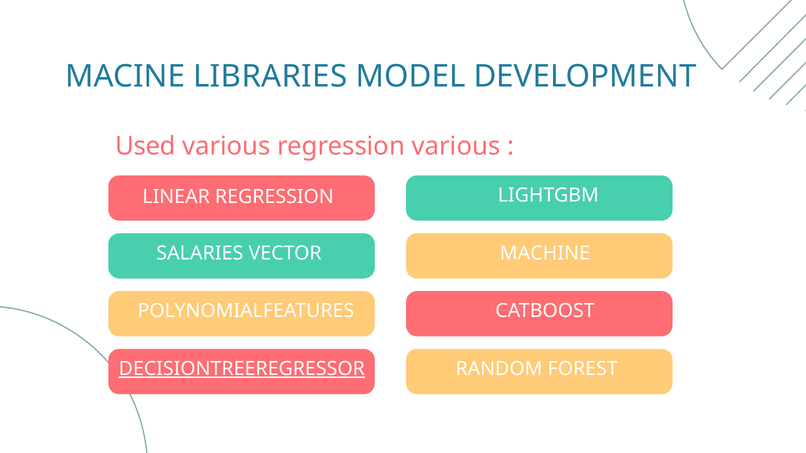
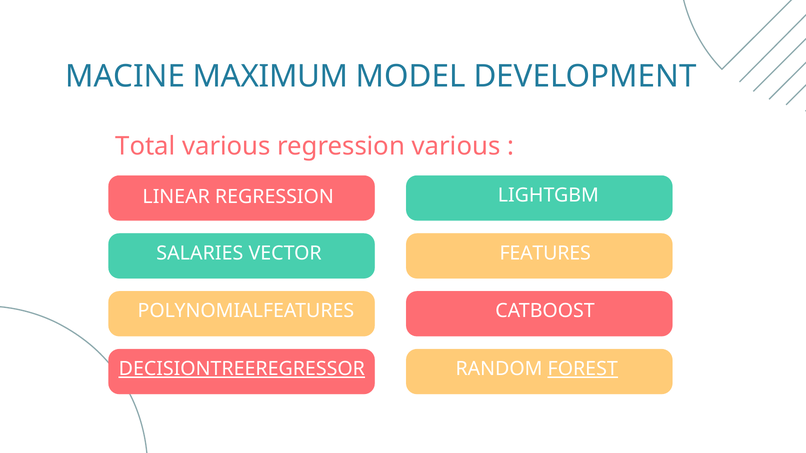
LIBRARIES: LIBRARIES -> MAXIMUM
Used: Used -> Total
MACHINE: MACHINE -> FEATURES
FOREST underline: none -> present
